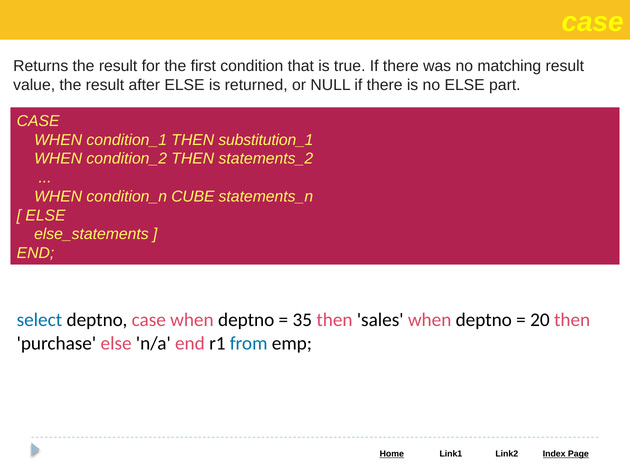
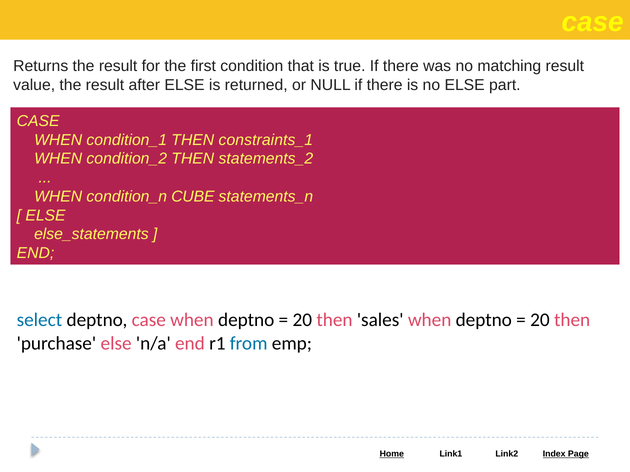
substitution_1: substitution_1 -> constraints_1
35 at (302, 320): 35 -> 20
